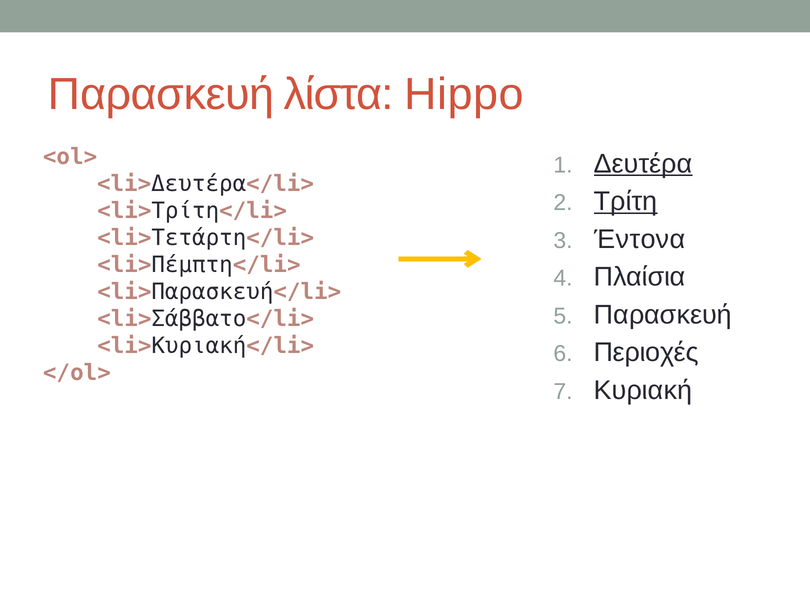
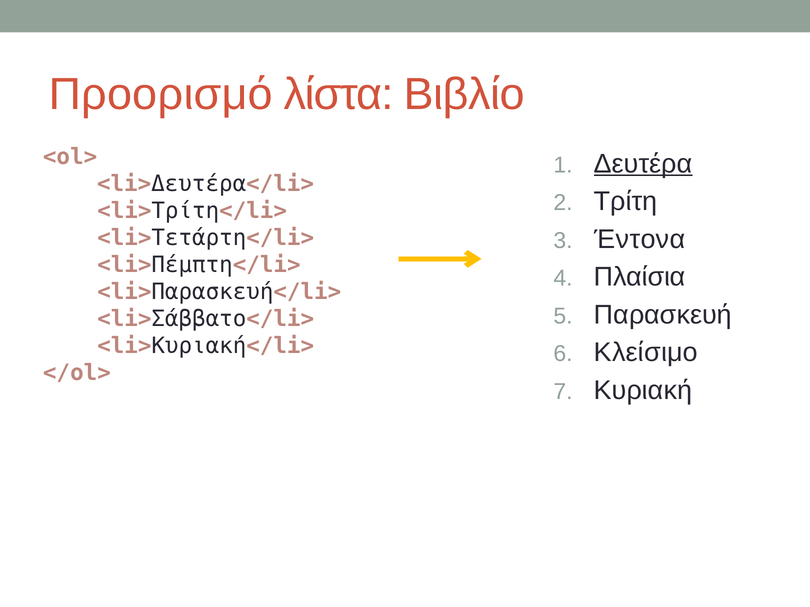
Παρασκευή at (161, 94): Παρασκευή -> Προορισμό
Hippo: Hippo -> Βιβλίο
Τρίτη underline: present -> none
Περιοχές: Περιοχές -> Κλείσιμο
